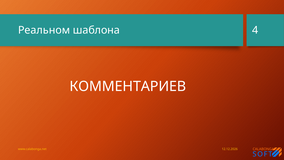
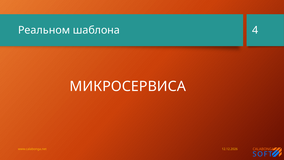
КОММЕНТАРИЕВ: КОММЕНТАРИЕВ -> МИКРОСЕРВИСА
